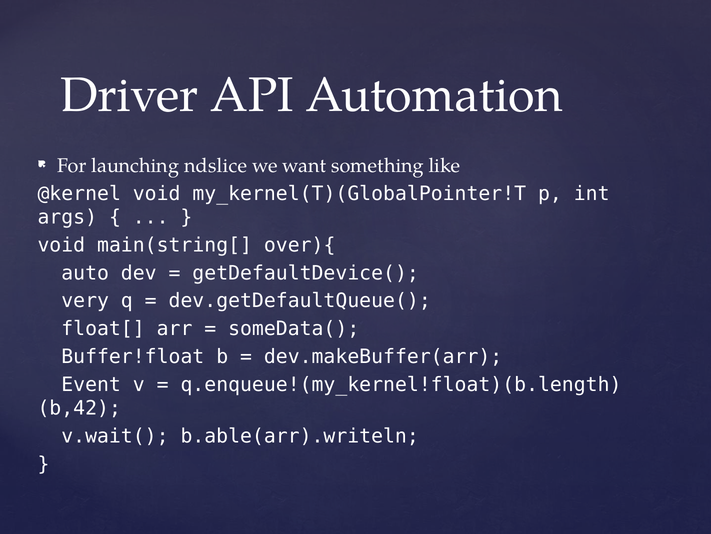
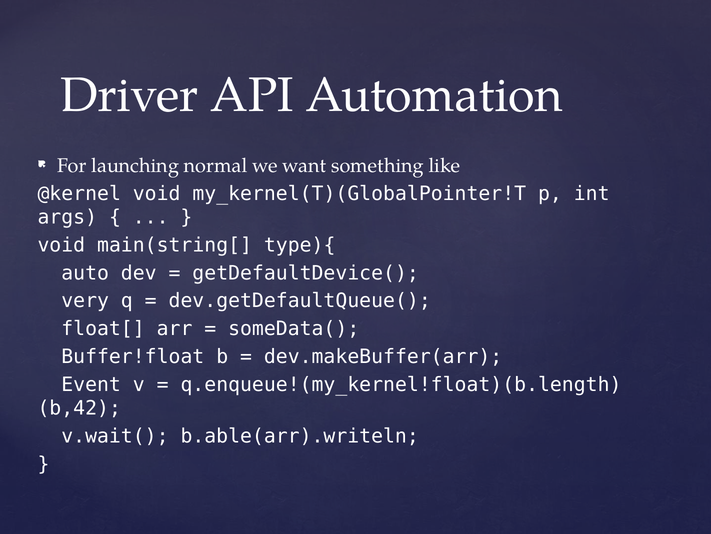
ndslice: ndslice -> normal
over){: over){ -> type){
